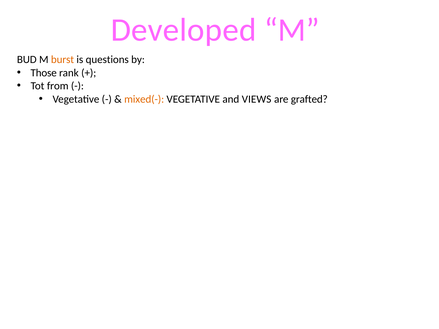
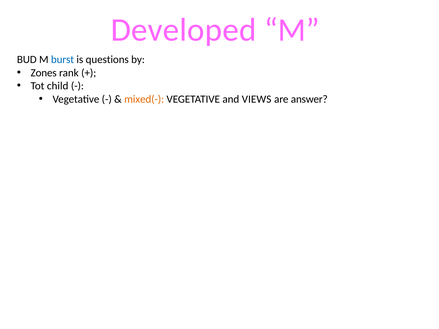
burst colour: orange -> blue
Those: Those -> Zones
from: from -> child
grafted: grafted -> answer
